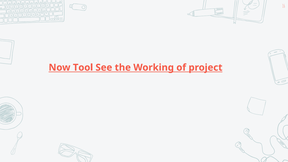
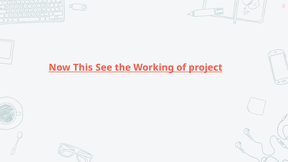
Tool: Tool -> This
